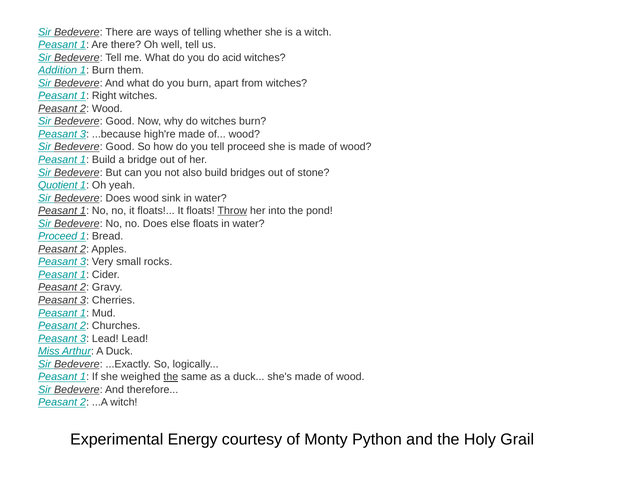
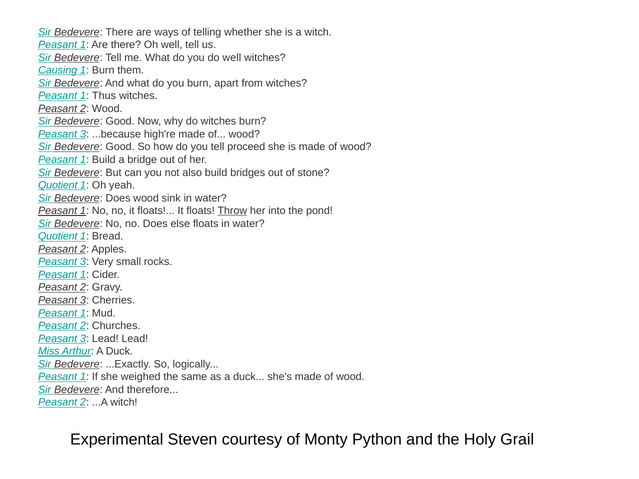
do acid: acid -> well
Addition: Addition -> Causing
Right: Right -> Thus
Proceed at (58, 236): Proceed -> Quotient
the at (171, 377) underline: present -> none
Energy: Energy -> Steven
